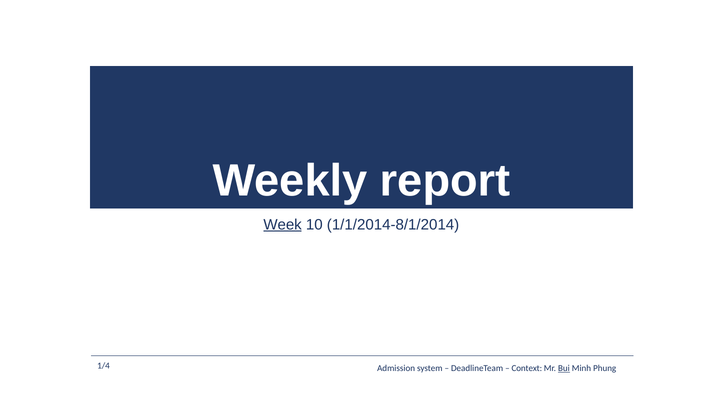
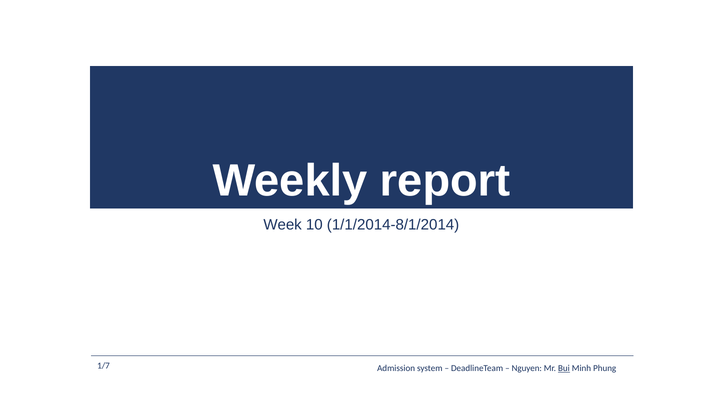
Week underline: present -> none
1/4: 1/4 -> 1/7
Context: Context -> Nguyen
